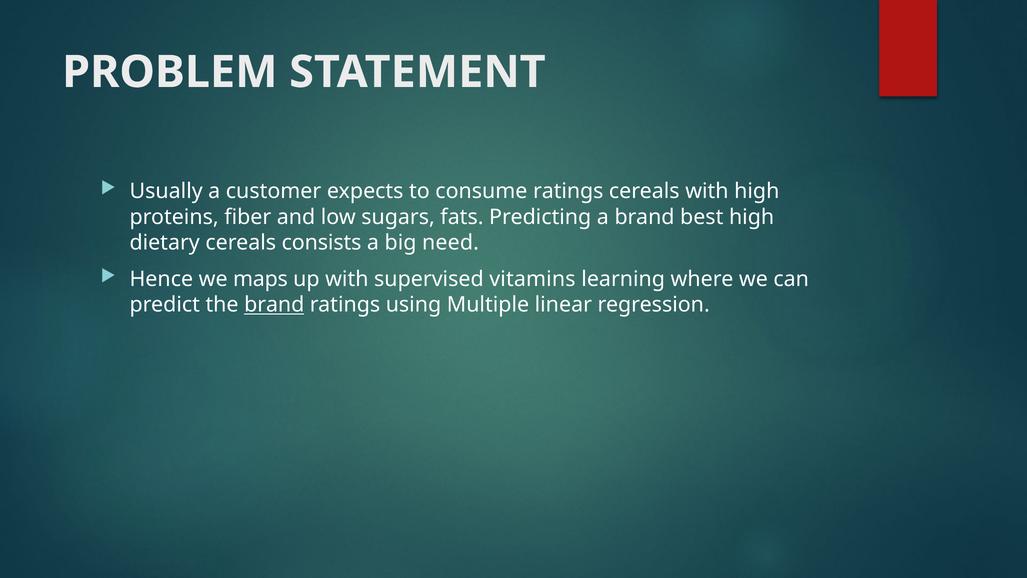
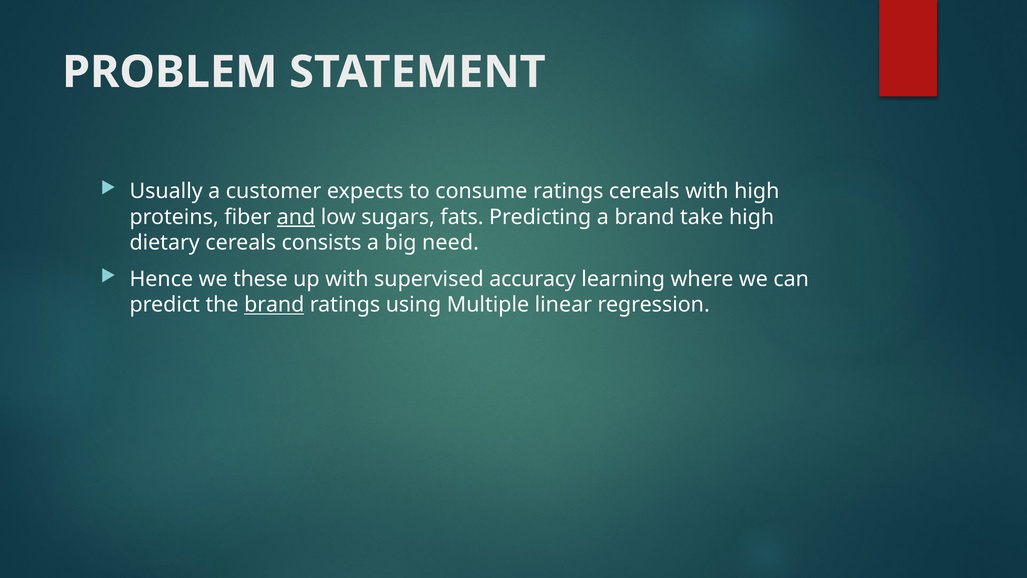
and underline: none -> present
best: best -> take
maps: maps -> these
vitamins: vitamins -> accuracy
